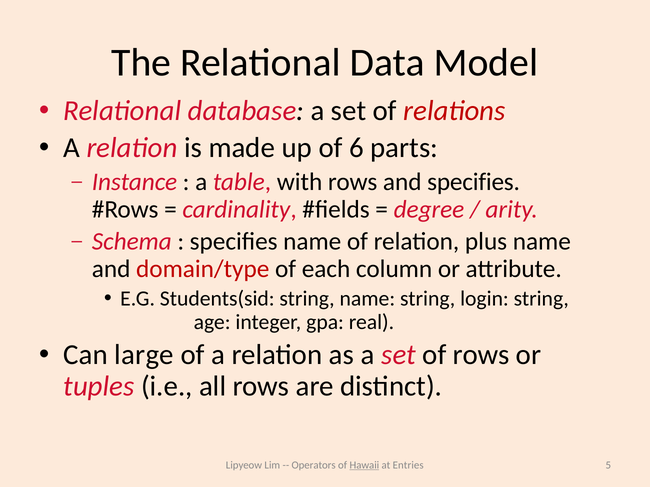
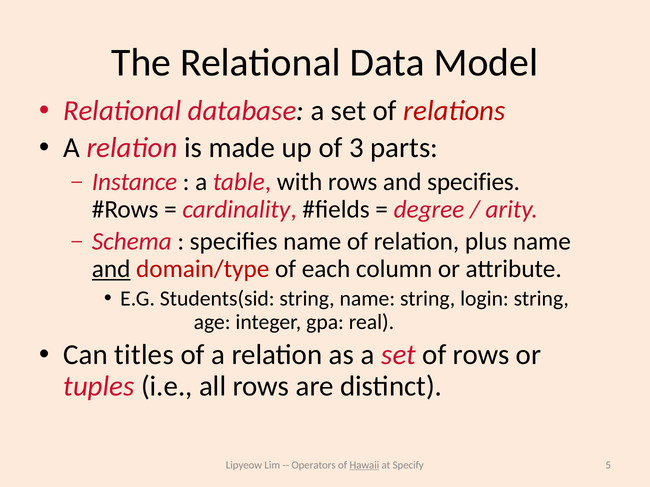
6: 6 -> 3
and at (111, 269) underline: none -> present
large: large -> titles
Entries: Entries -> Specify
